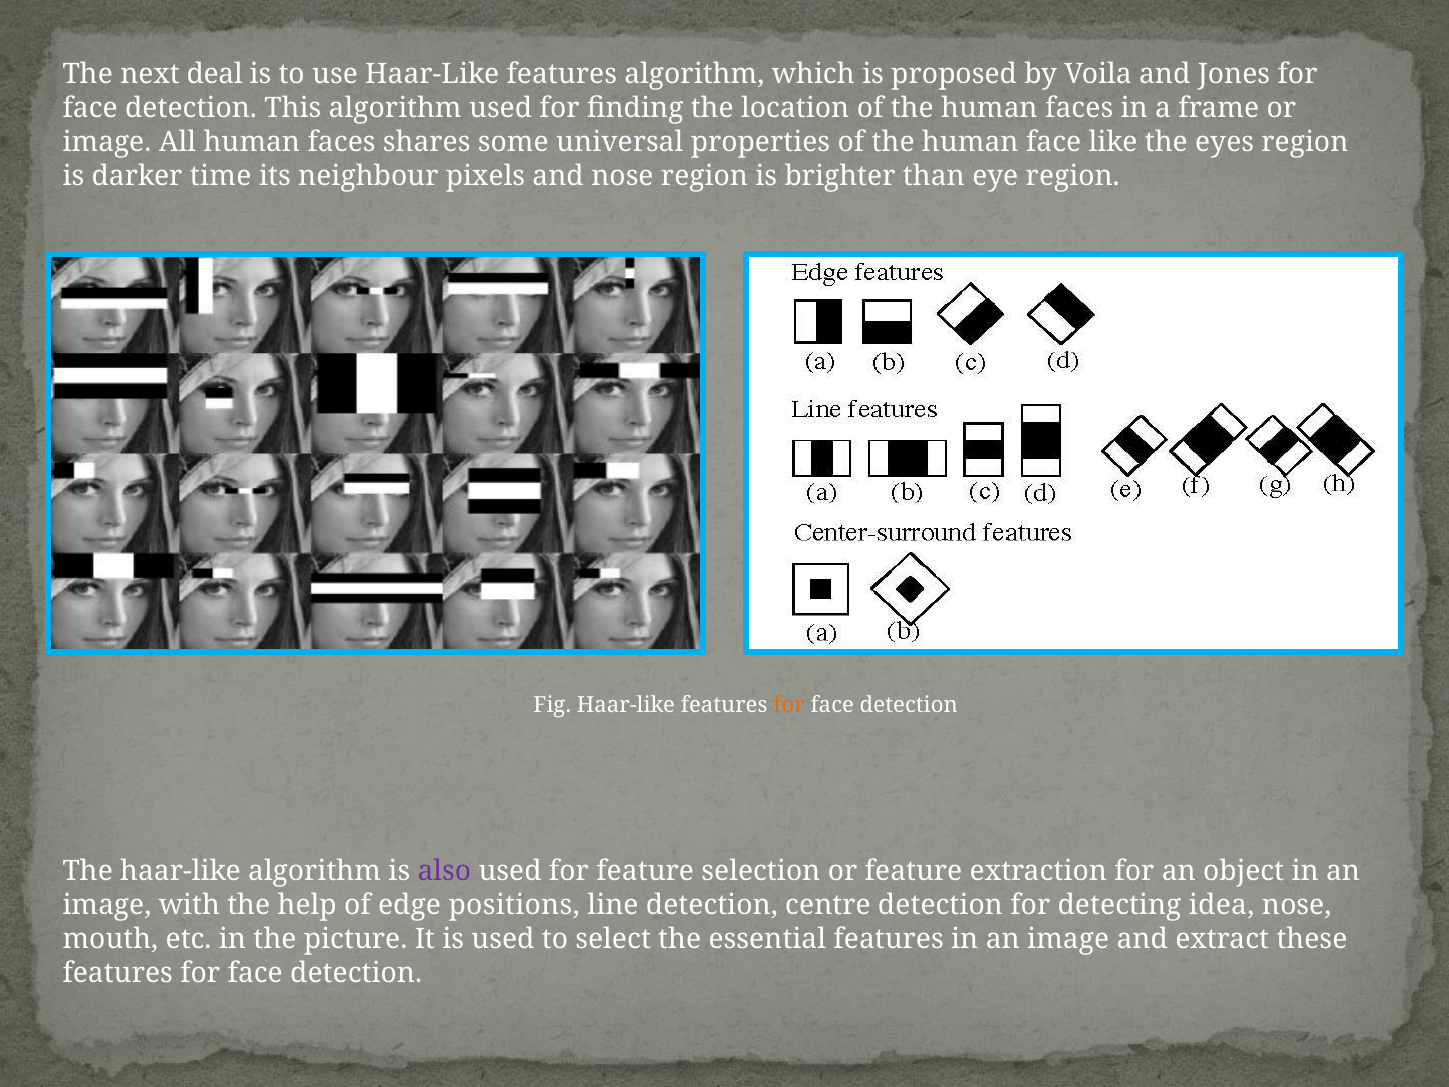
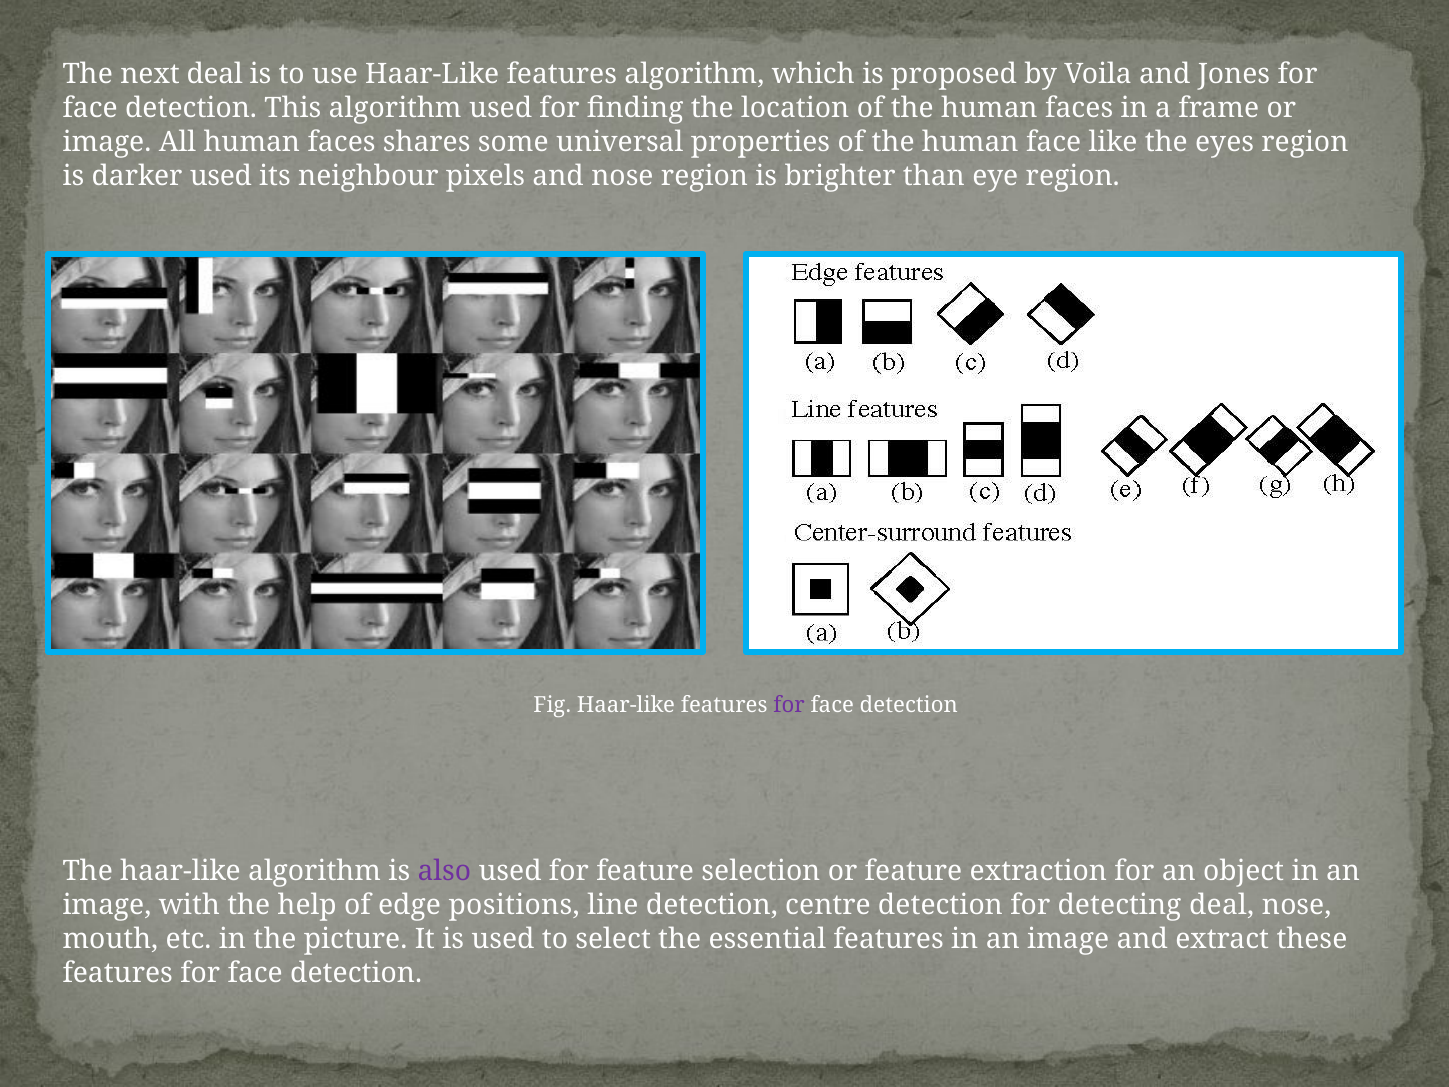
darker time: time -> used
for at (789, 705) colour: orange -> purple
detecting idea: idea -> deal
